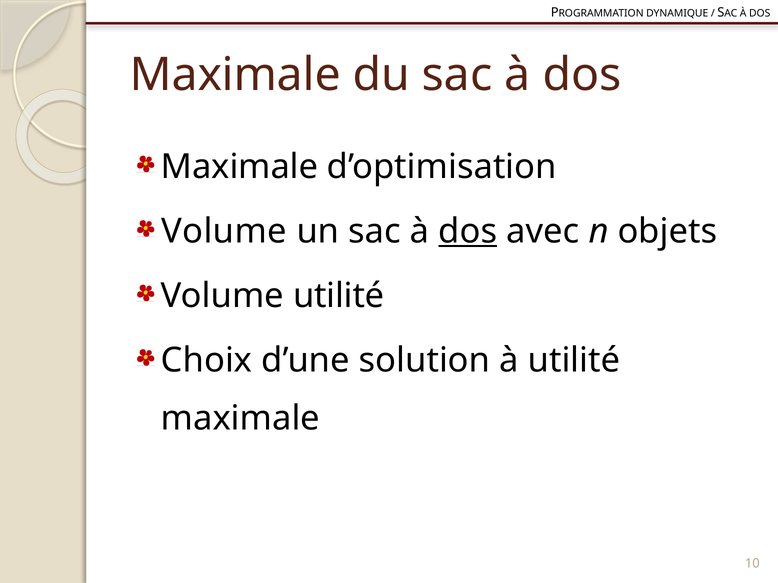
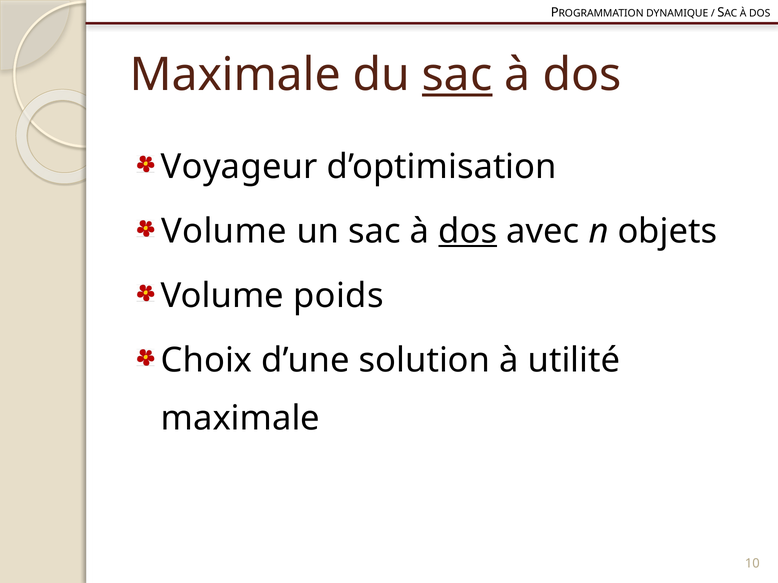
sac at (457, 75) underline: none -> present
Maximale at (239, 167): Maximale -> Voyageur
Volume utilité: utilité -> poids
